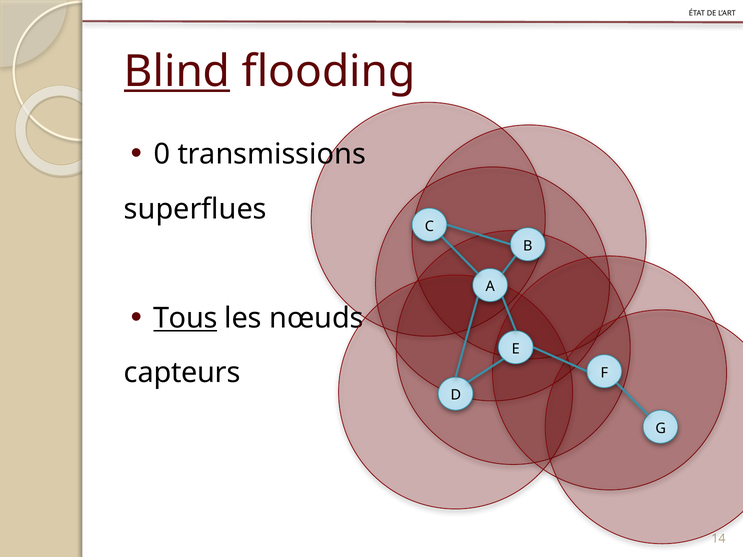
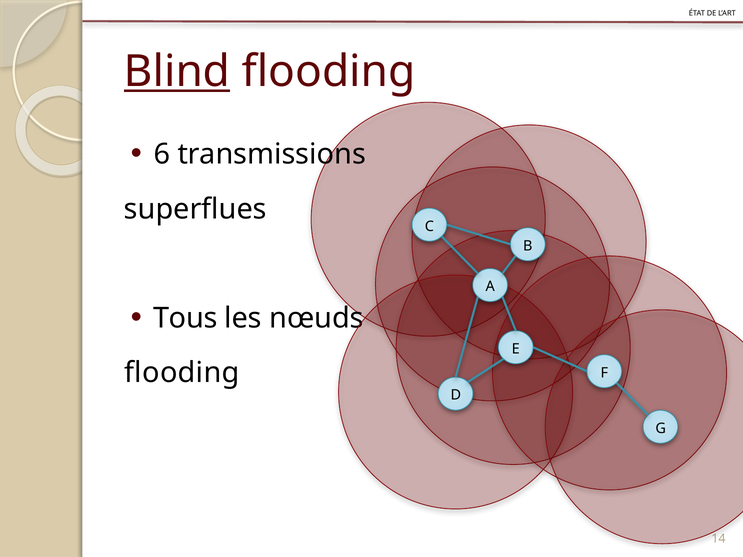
0: 0 -> 6
Tous underline: present -> none
capteurs at (182, 373): capteurs -> flooding
